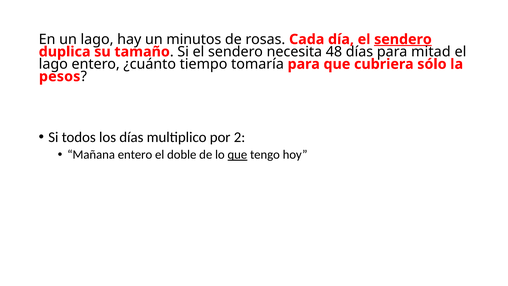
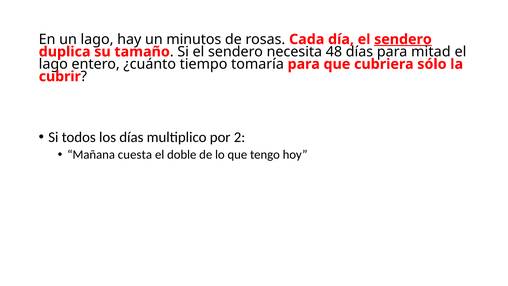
pesos: pesos -> cubrir
Mañana entero: entero -> cuesta
que at (237, 155) underline: present -> none
